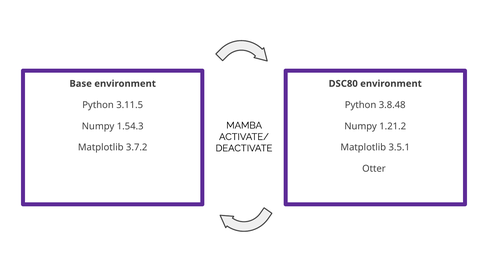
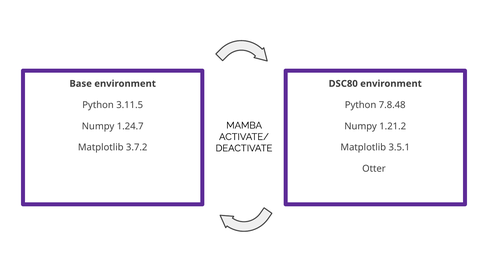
3.8.48: 3.8.48 -> 7.8.48
1.54.3: 1.54.3 -> 1.24.7
